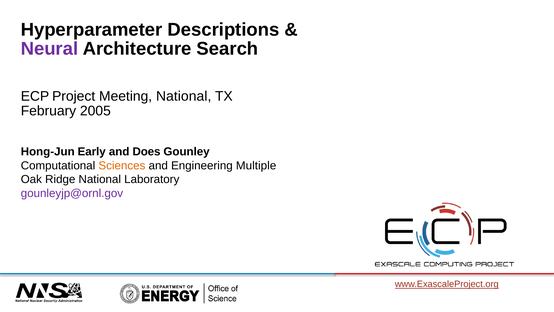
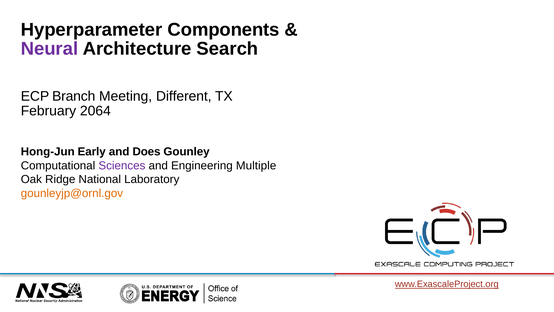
Descriptions: Descriptions -> Components
Project: Project -> Branch
Meeting National: National -> Different
2005: 2005 -> 2064
Sciences colour: orange -> purple
gounleyjp@ornl.gov colour: purple -> orange
